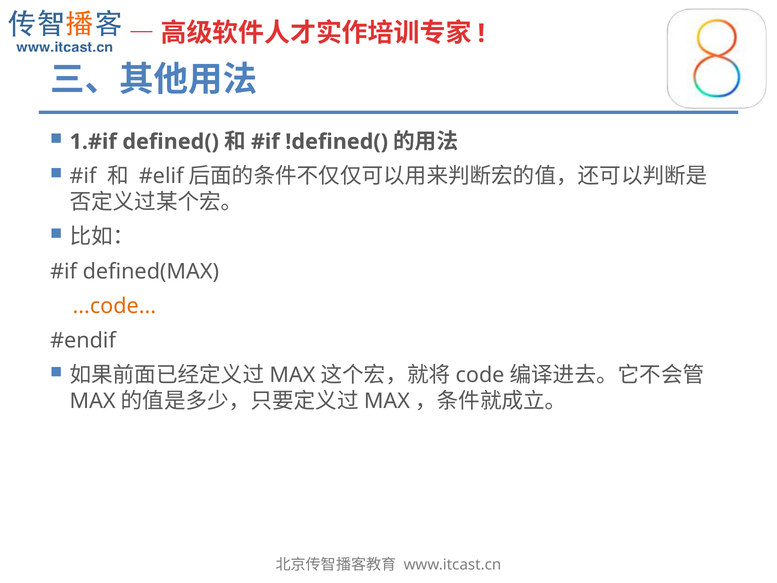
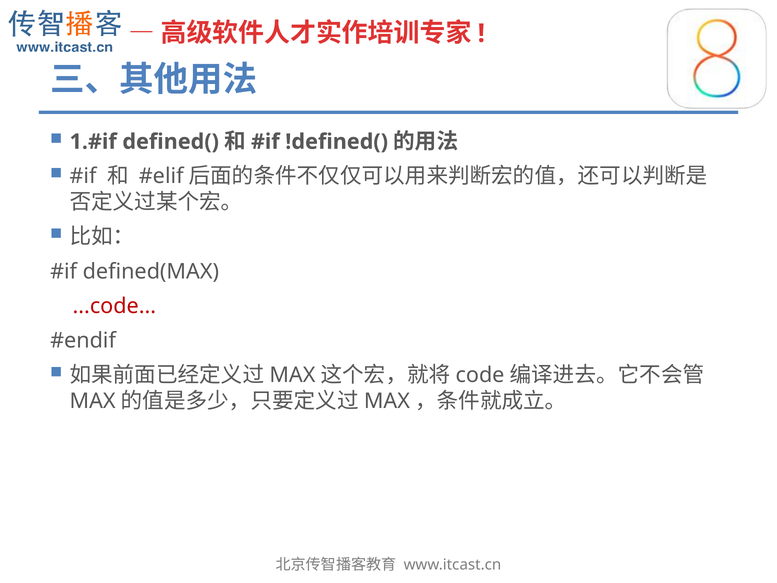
...code colour: orange -> red
